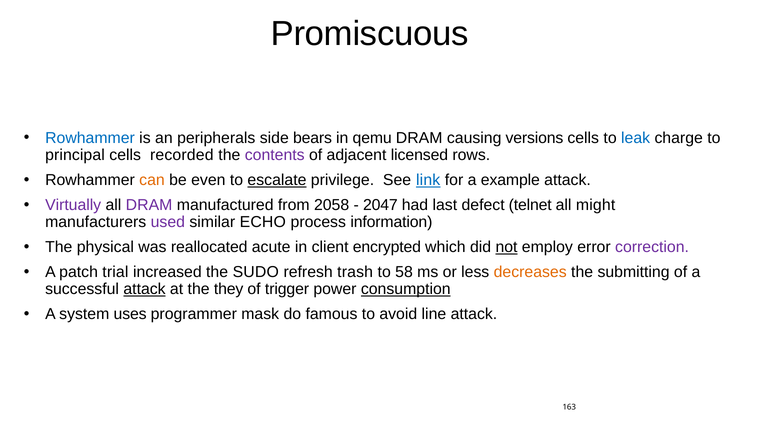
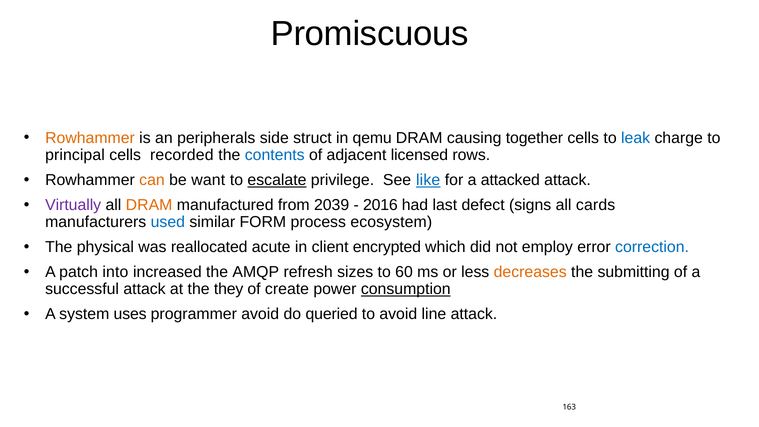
Rowhammer at (90, 138) colour: blue -> orange
bears: bears -> struct
versions: versions -> together
contents colour: purple -> blue
even: even -> want
link: link -> like
example: example -> attacked
DRAM at (149, 205) colour: purple -> orange
2058: 2058 -> 2039
2047: 2047 -> 2016
telnet: telnet -> signs
might: might -> cards
used colour: purple -> blue
ECHO: ECHO -> FORM
information: information -> ecosystem
not underline: present -> none
correction colour: purple -> blue
trial: trial -> into
SUDO: SUDO -> AMQP
trash: trash -> sizes
58: 58 -> 60
attack at (145, 289) underline: present -> none
trigger: trigger -> create
programmer mask: mask -> avoid
famous: famous -> queried
